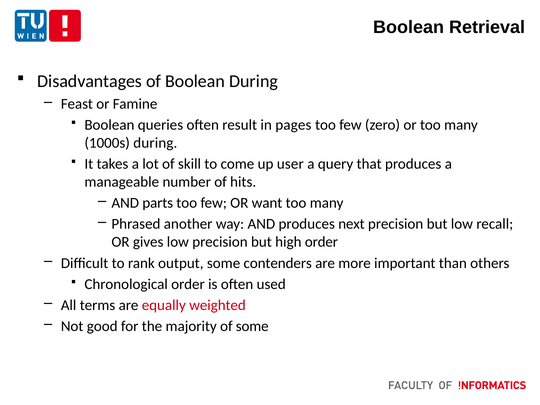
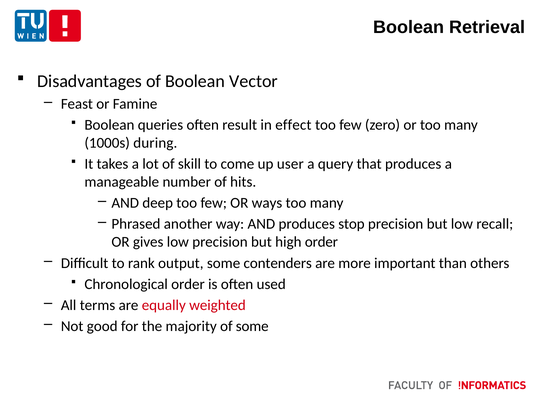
Boolean During: During -> Vector
pages: pages -> effect
parts: parts -> deep
want: want -> ways
next: next -> stop
